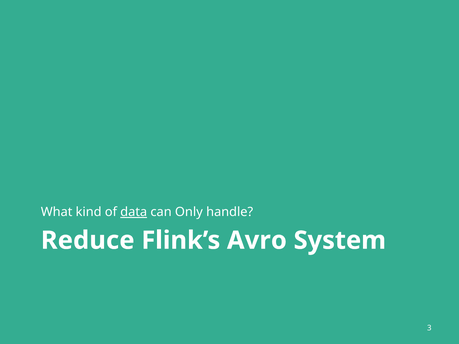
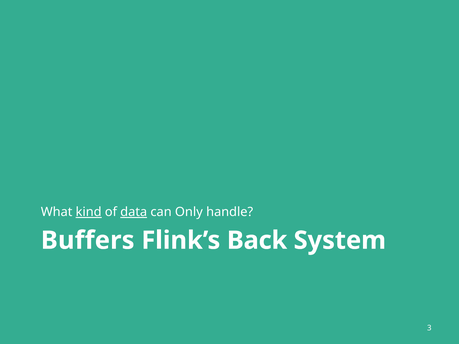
kind underline: none -> present
Reduce: Reduce -> Buffers
Avro: Avro -> Back
